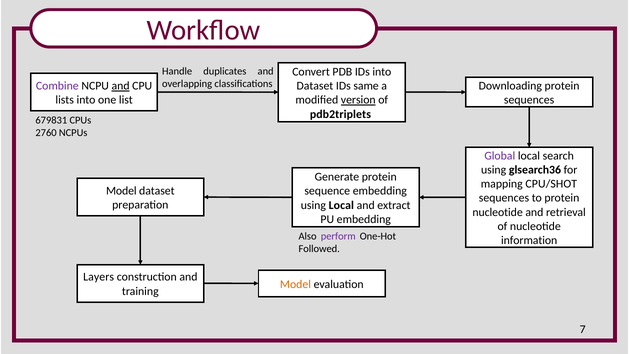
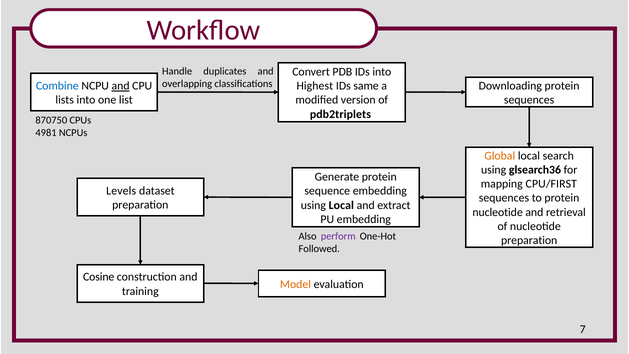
Combine colour: purple -> blue
Dataset at (315, 86): Dataset -> Highest
version underline: present -> none
679831: 679831 -> 870750
2760: 2760 -> 4981
Global colour: purple -> orange
CPU/SHOT: CPU/SHOT -> CPU/FIRST
Model at (121, 191): Model -> Levels
information at (529, 240): information -> preparation
Layers: Layers -> Cosine
